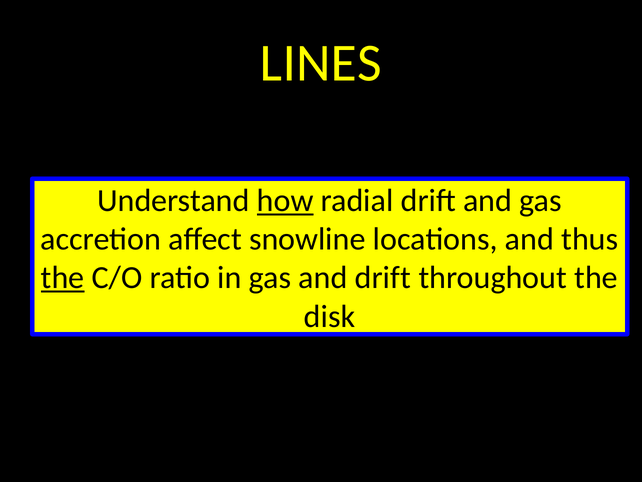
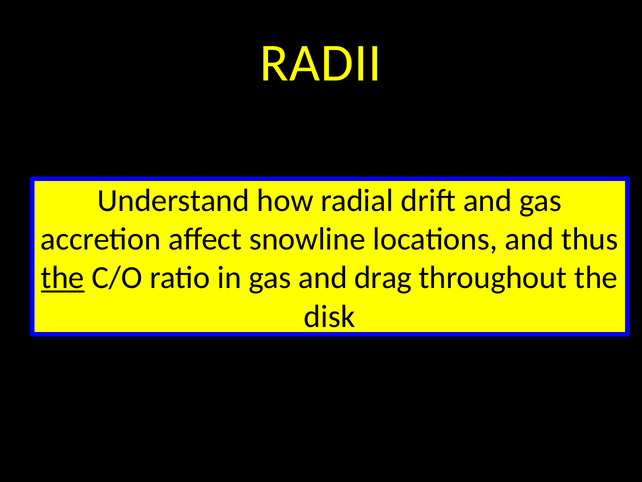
LINES: LINES -> RADII
how underline: present -> none
and drift: drift -> drag
